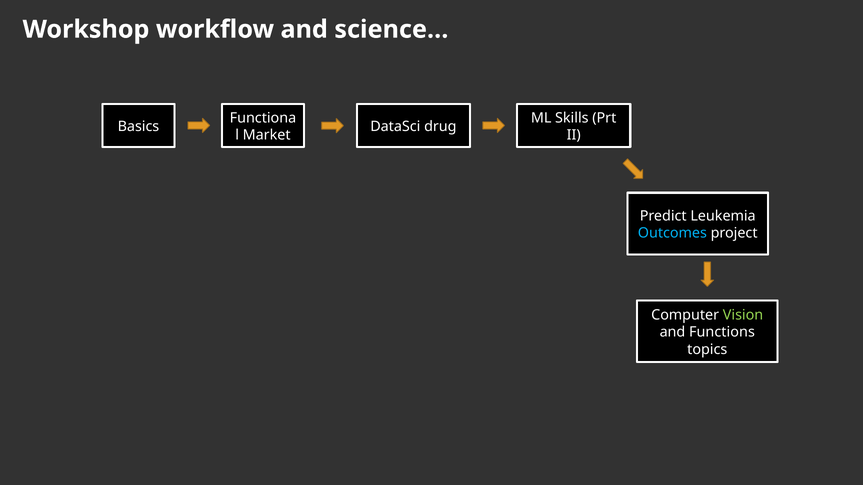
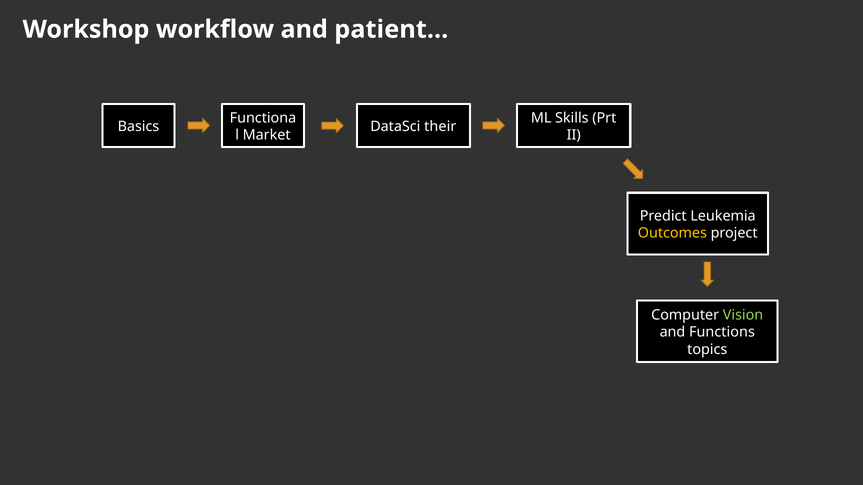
science…: science… -> patient…
drug: drug -> their
Outcomes colour: light blue -> yellow
